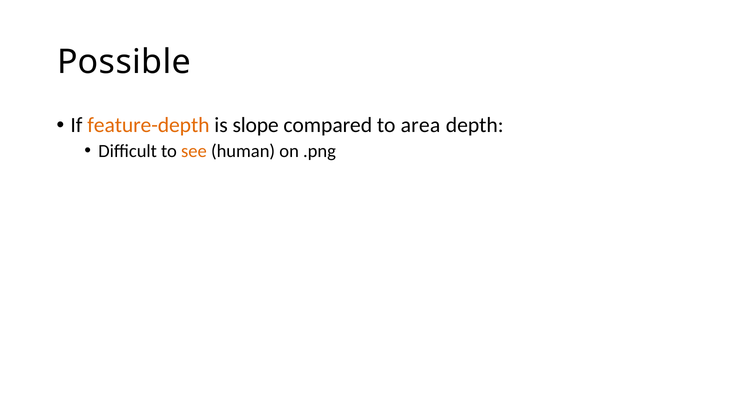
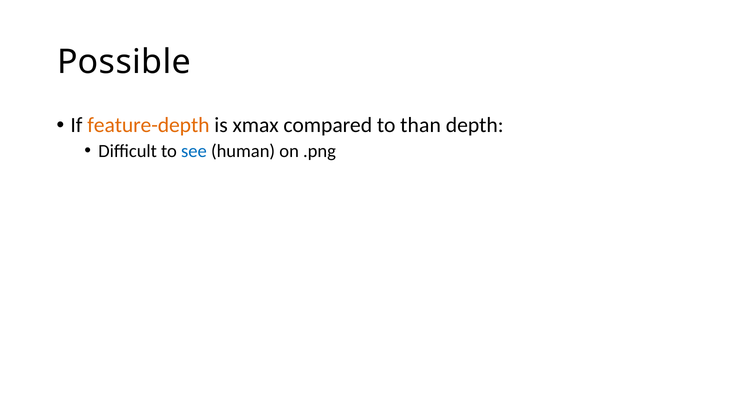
slope: slope -> xmax
area: area -> than
see colour: orange -> blue
